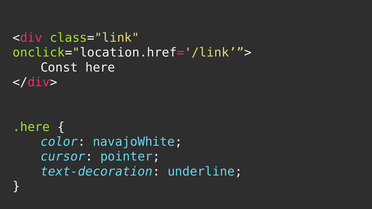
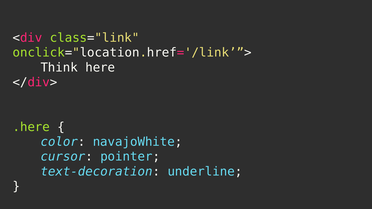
Const: Const -> Think
